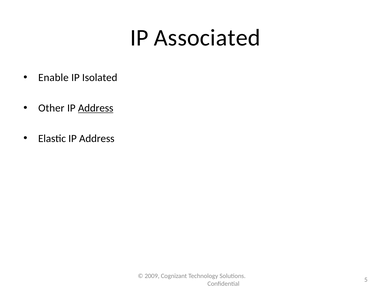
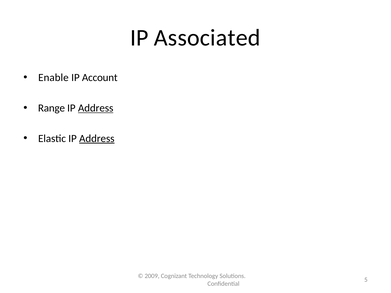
Isolated: Isolated -> Account
Other: Other -> Range
Address at (97, 139) underline: none -> present
